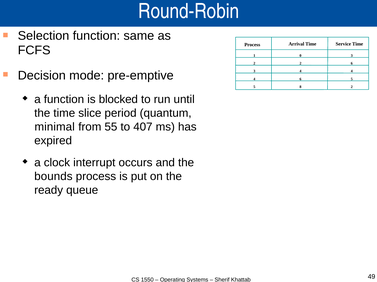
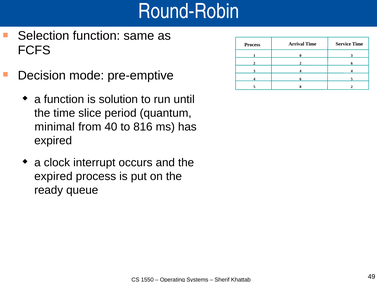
blocked: blocked -> solution
55: 55 -> 40
407: 407 -> 816
bounds at (53, 177): bounds -> expired
